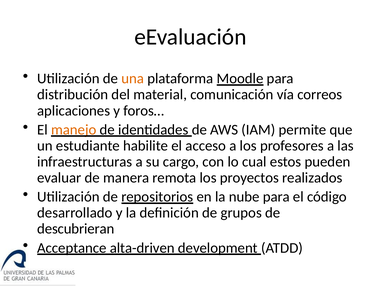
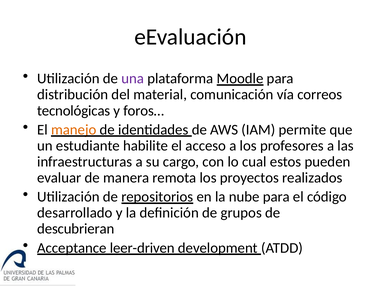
una colour: orange -> purple
aplicaciones: aplicaciones -> tecnológicas
alta-driven: alta-driven -> leer-driven
